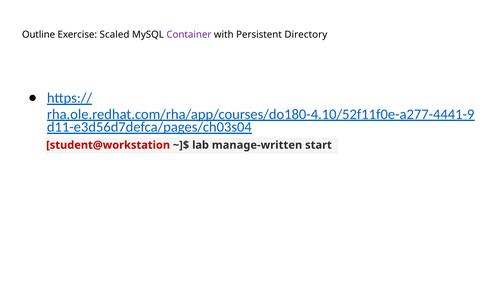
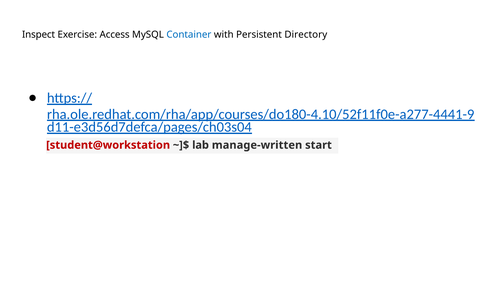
Outline: Outline -> Inspect
Scaled: Scaled -> Access
Container colour: purple -> blue
